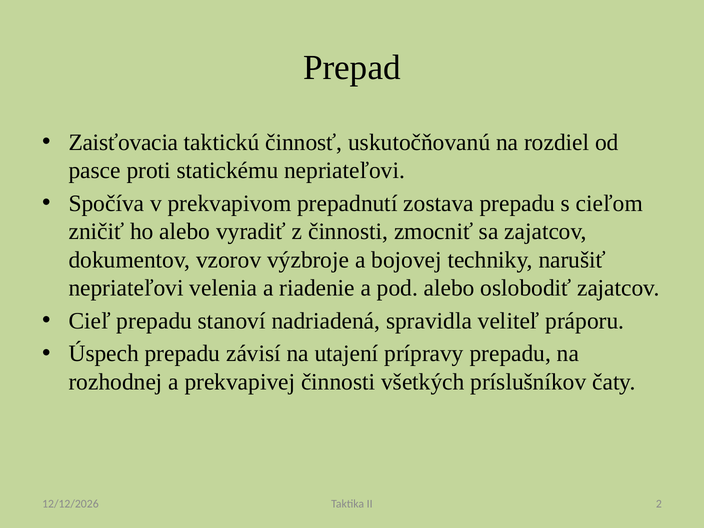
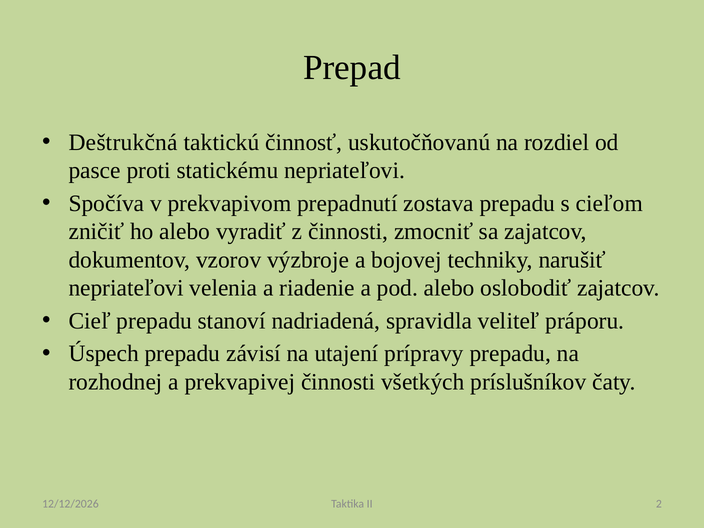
Zaisťovacia: Zaisťovacia -> Deštrukčná
